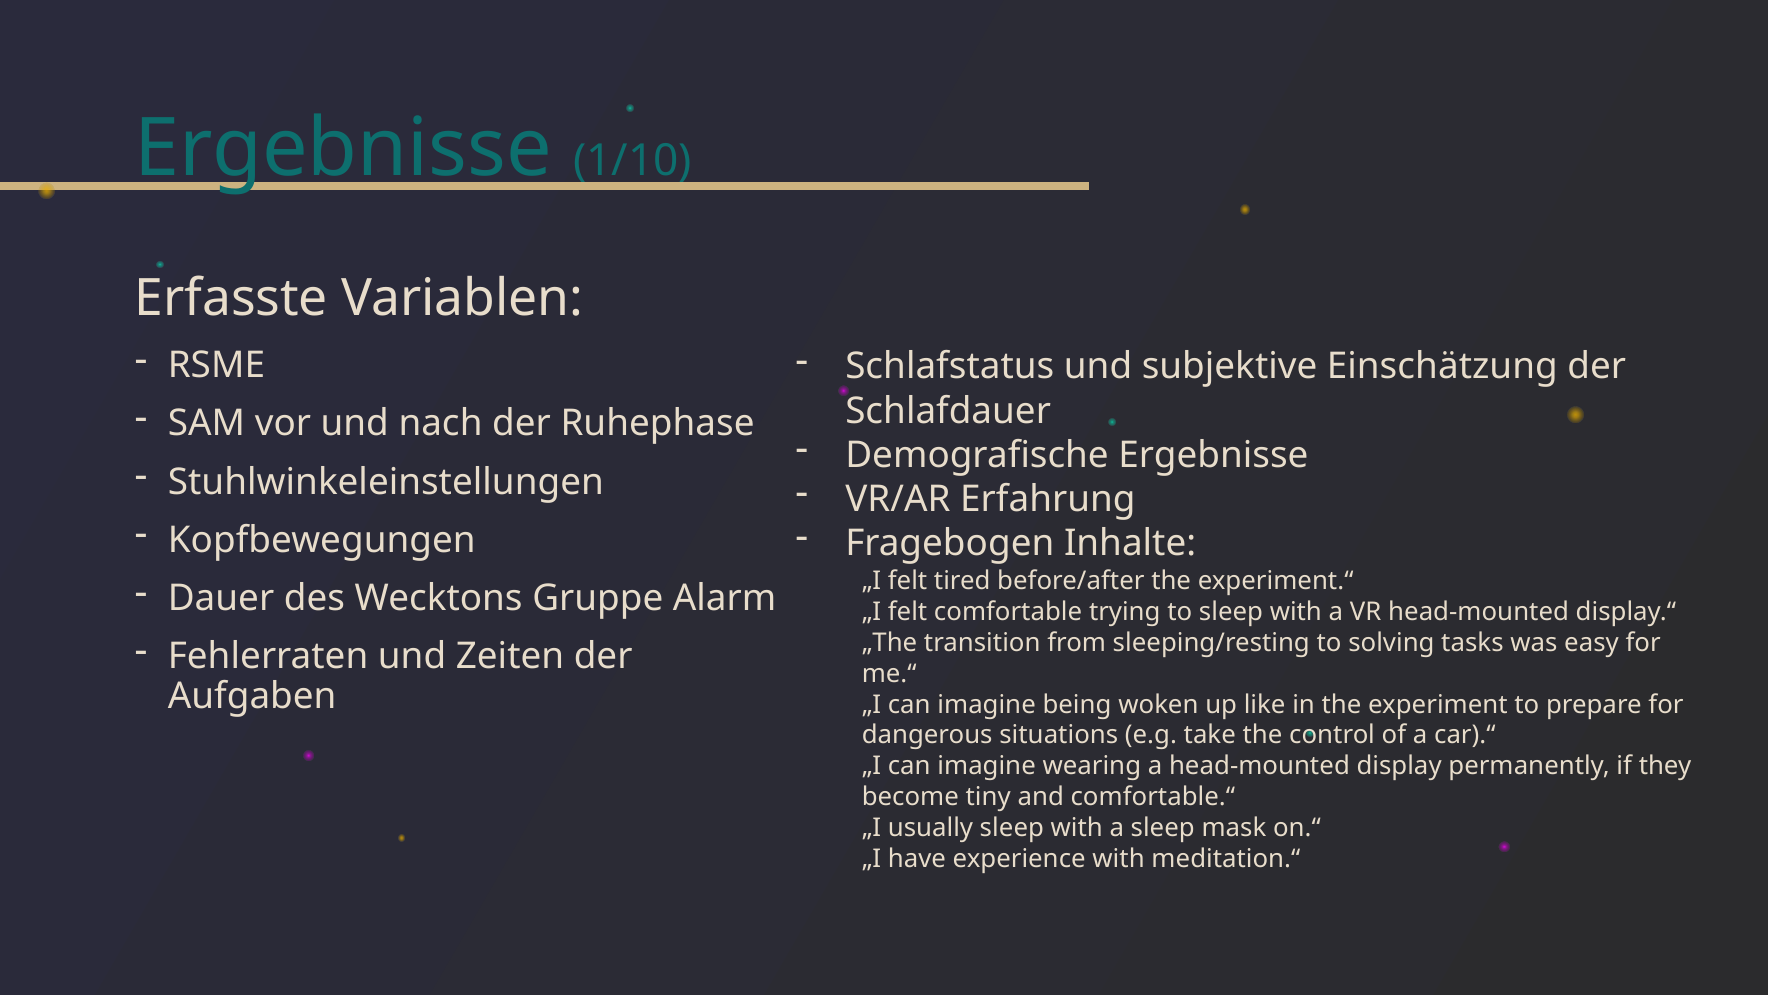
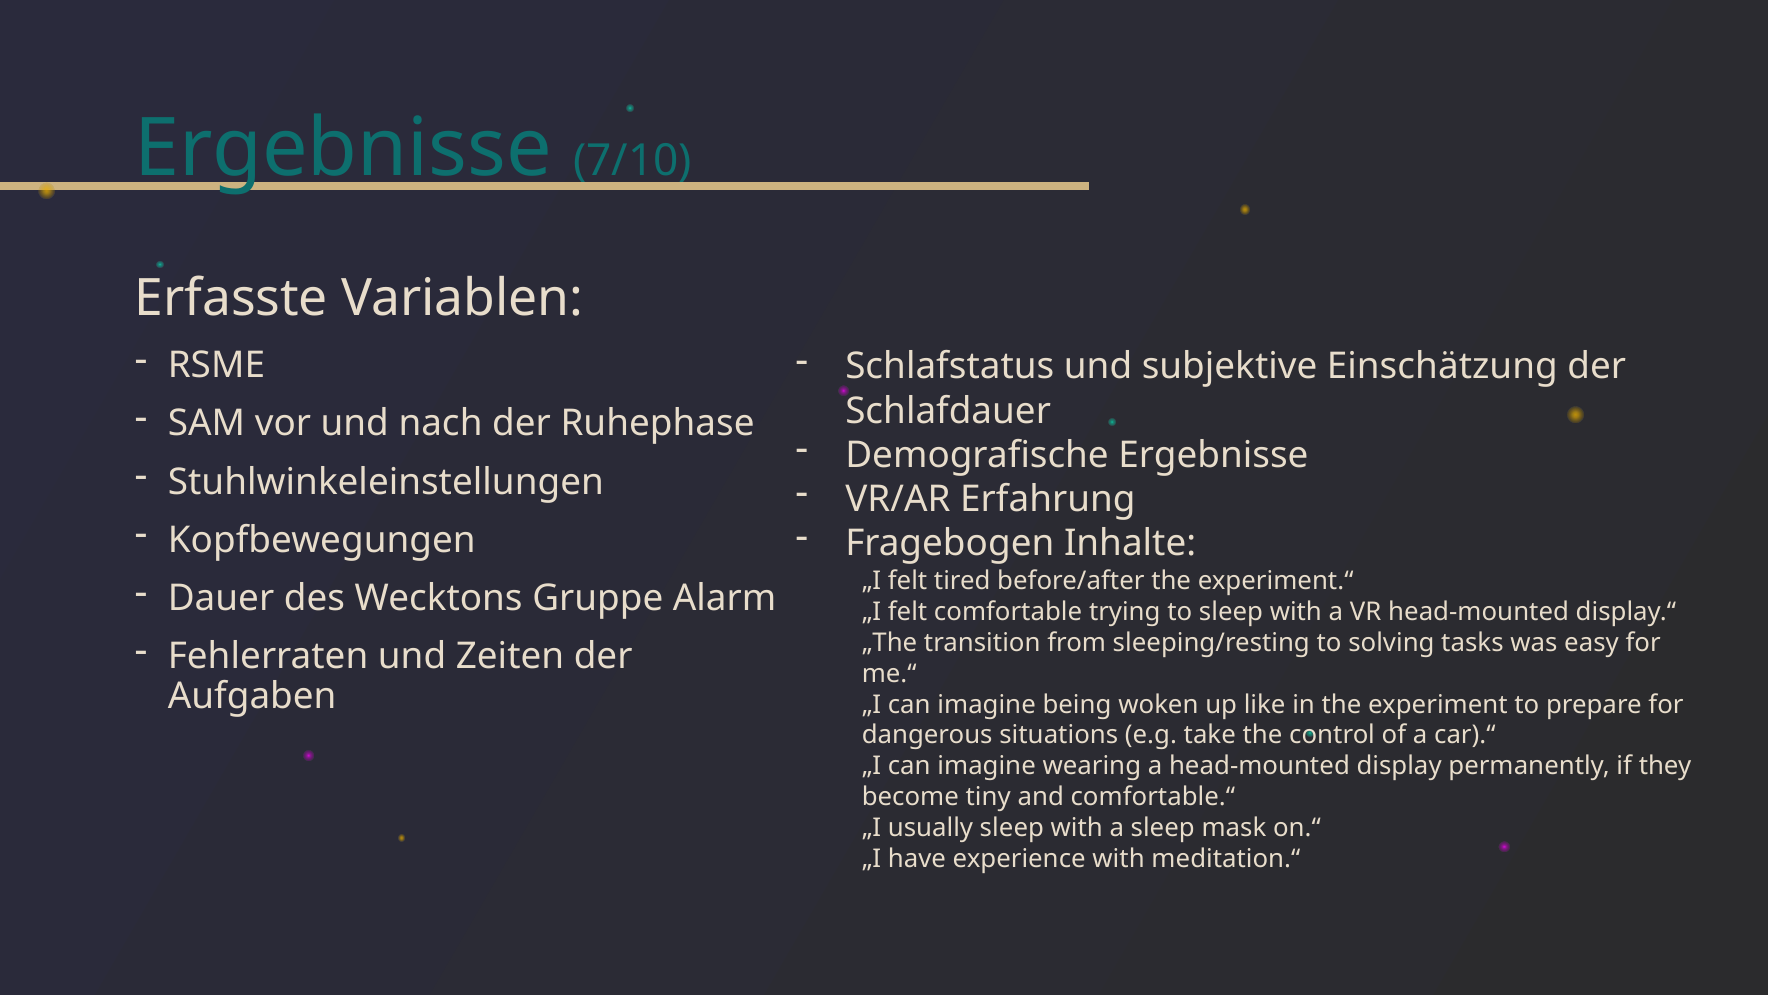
1/10: 1/10 -> 7/10
